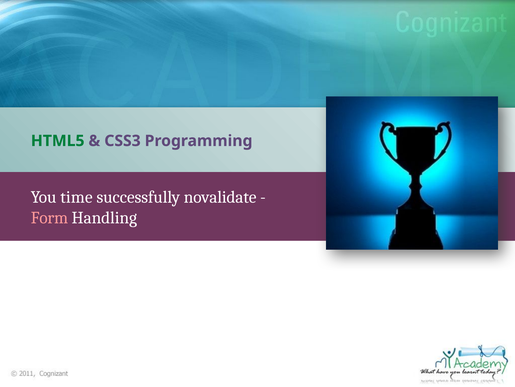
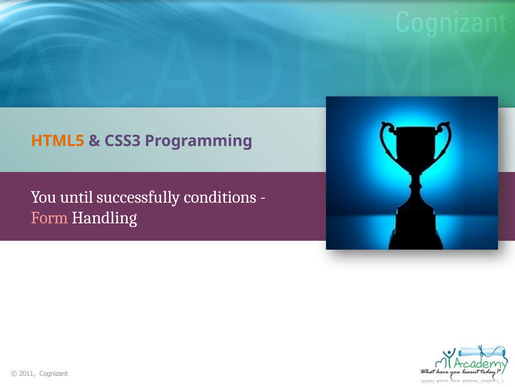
HTML5 colour: green -> orange
time: time -> until
novalidate: novalidate -> conditions
